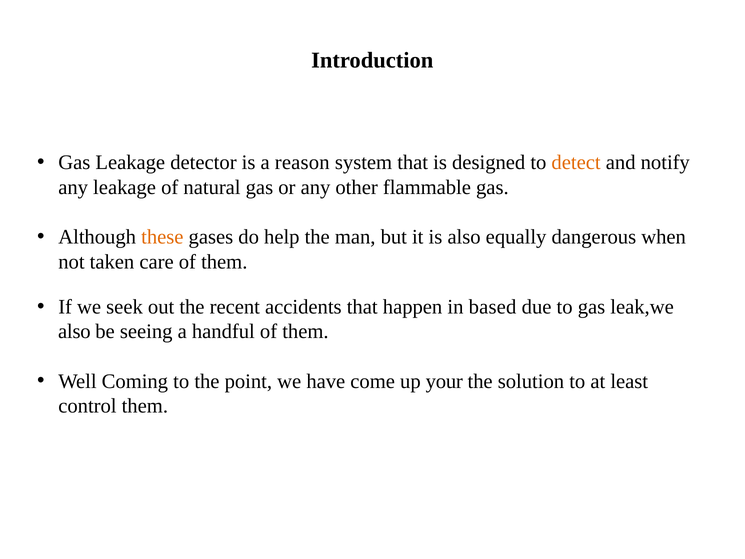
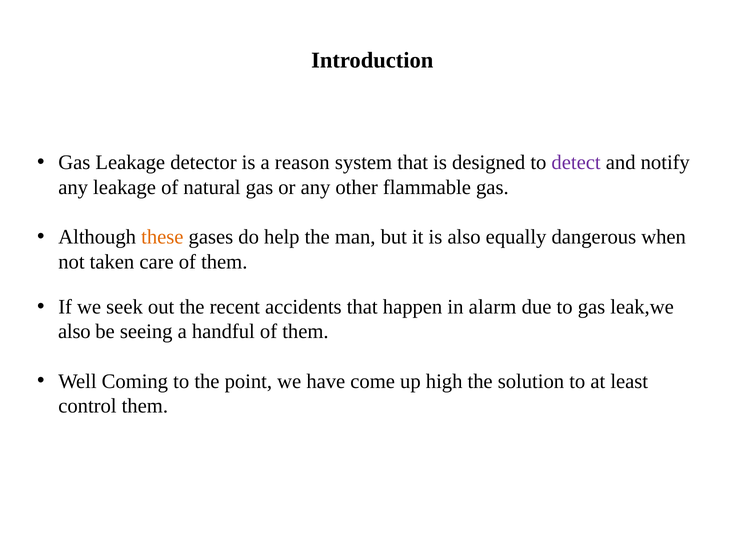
detect colour: orange -> purple
based: based -> alarm
your: your -> high
